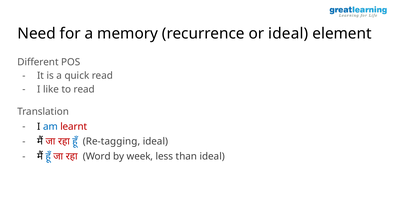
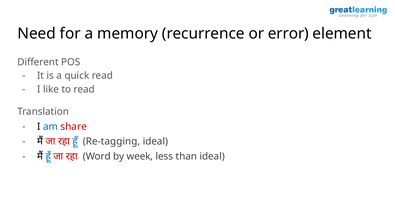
or ideal: ideal -> error
learnt: learnt -> share
